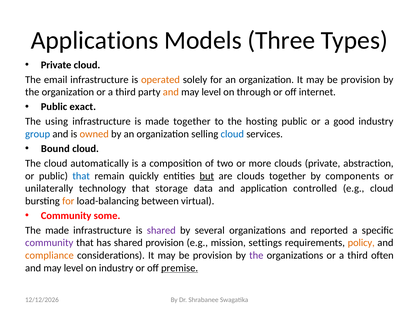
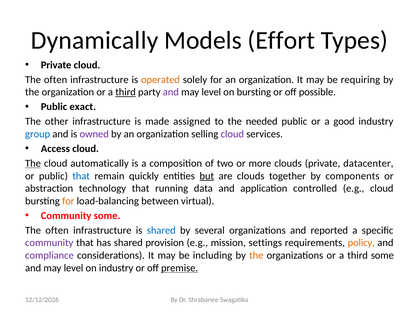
Applications: Applications -> Dynamically
Three: Three -> Effort
email at (56, 80): email -> often
provision at (360, 80): provision -> requiring
third at (126, 92) underline: none -> present
and at (171, 92) colour: orange -> purple
on through: through -> bursting
internet: internet -> possible
using: using -> other
made together: together -> assigned
hosting: hosting -> needed
owned colour: orange -> purple
cloud at (232, 134) colour: blue -> purple
Bound: Bound -> Access
The at (33, 163) underline: none -> present
abstraction: abstraction -> datacenter
unilaterally: unilaterally -> abstraction
storage: storage -> running
made at (57, 230): made -> often
shared at (161, 230) colour: purple -> blue
compliance colour: orange -> purple
provision at (213, 256): provision -> including
the at (256, 256) colour: purple -> orange
third often: often -> some
